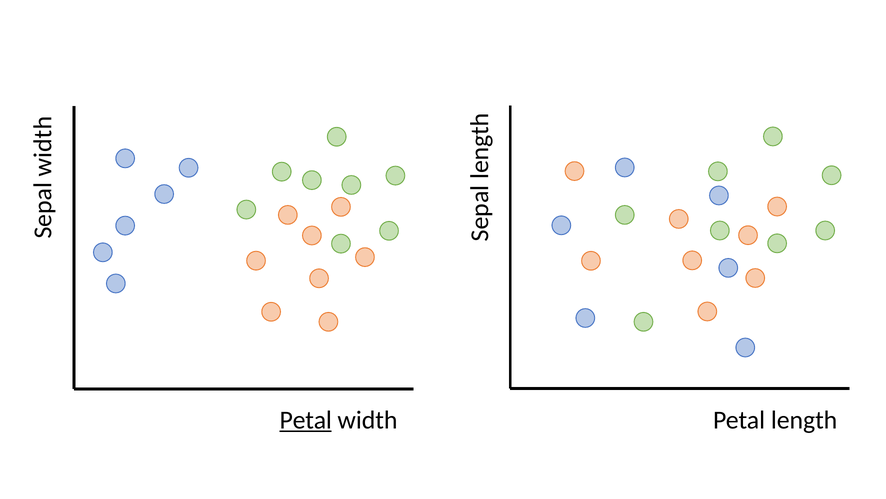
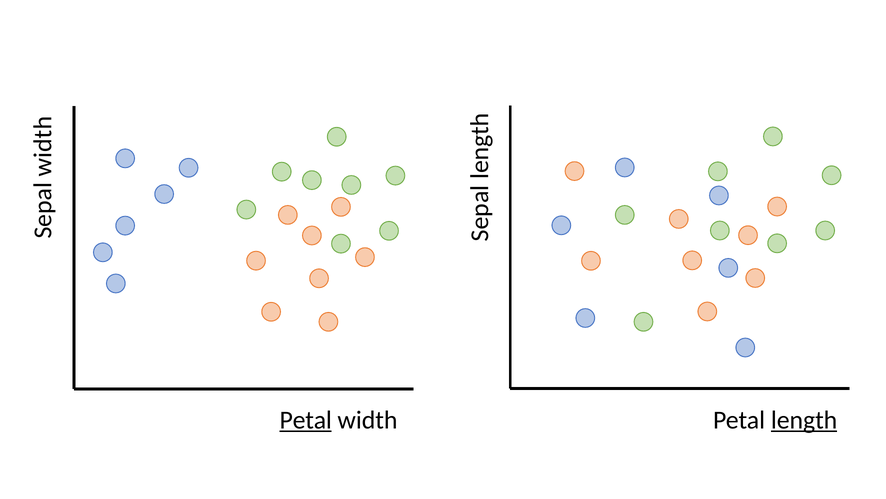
length underline: none -> present
